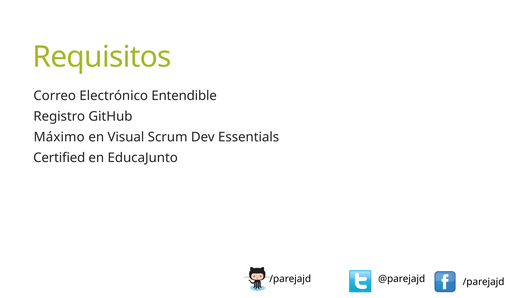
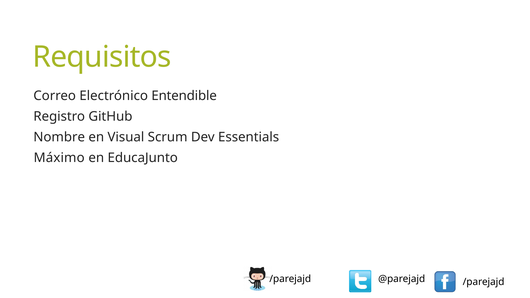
Máximo: Máximo -> Nombre
Certified: Certified -> Máximo
